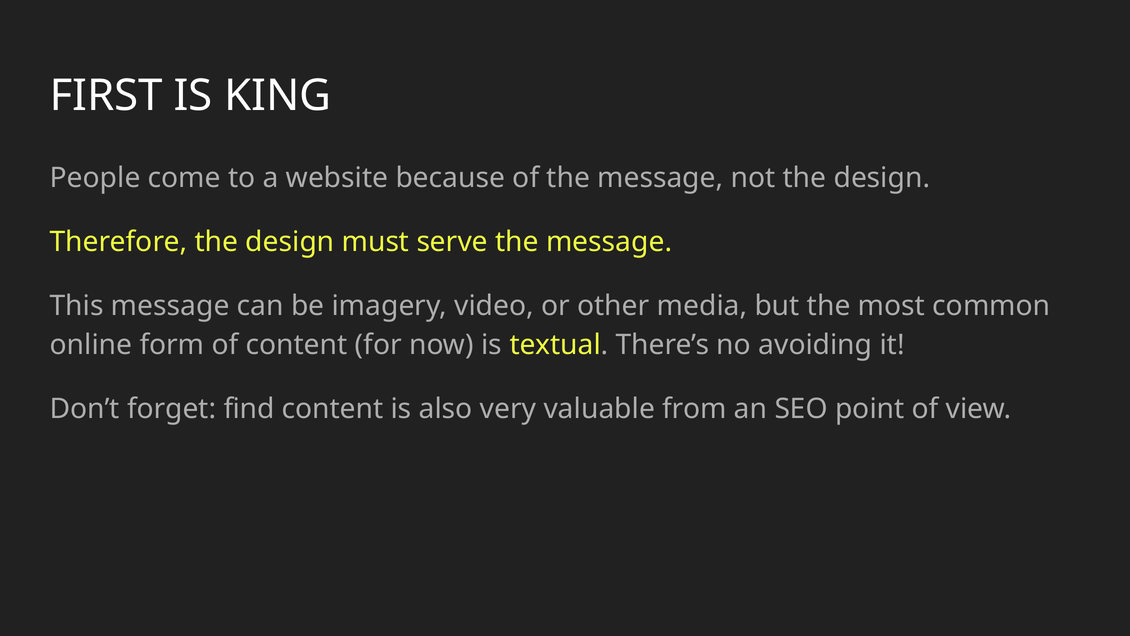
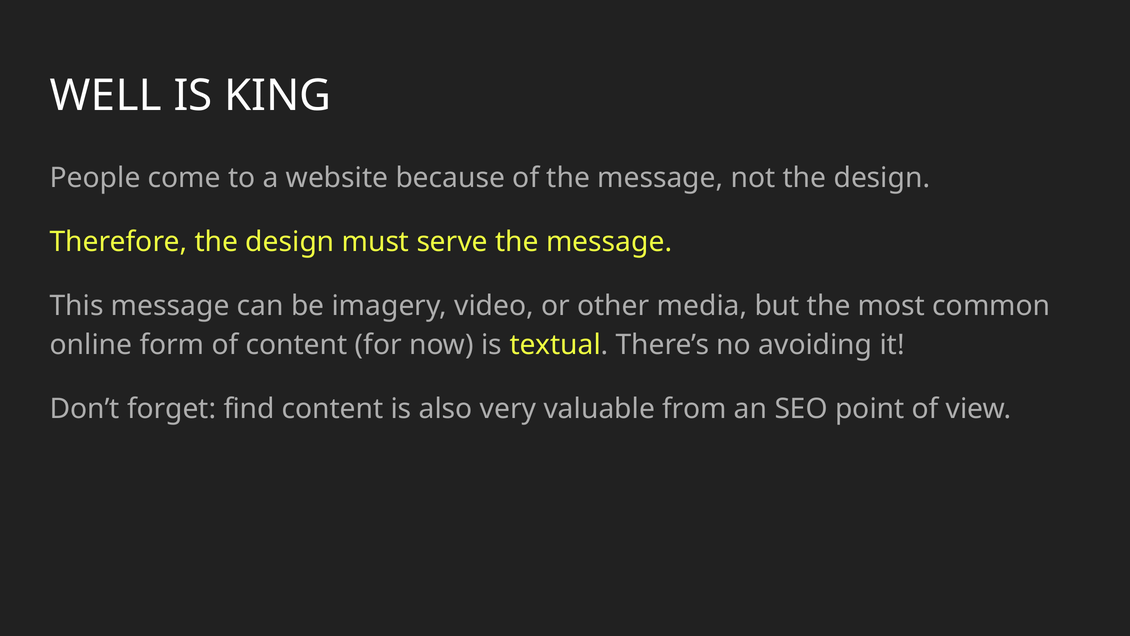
FIRST: FIRST -> WELL
